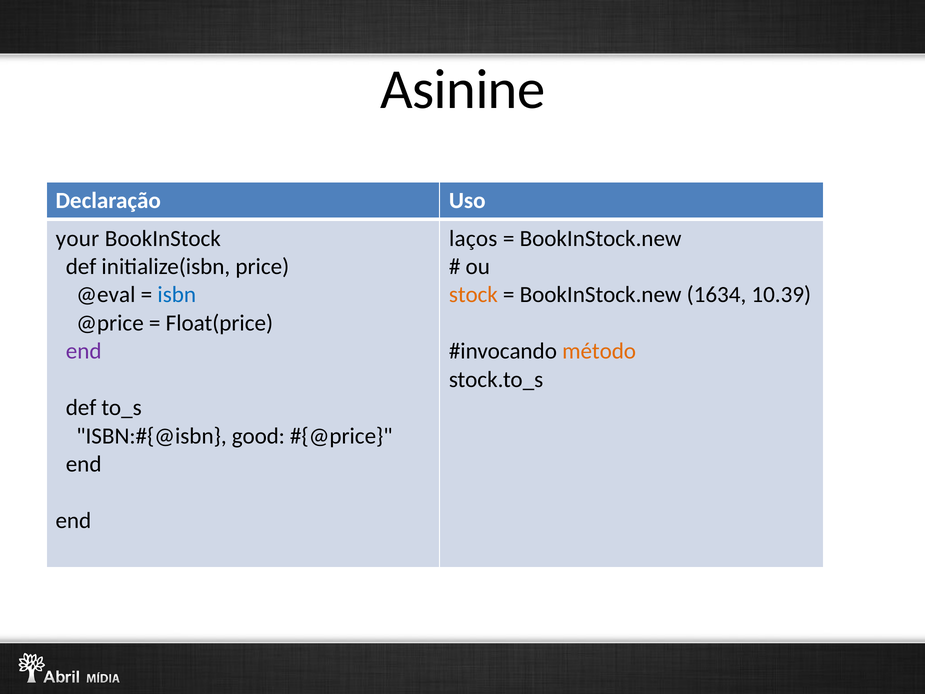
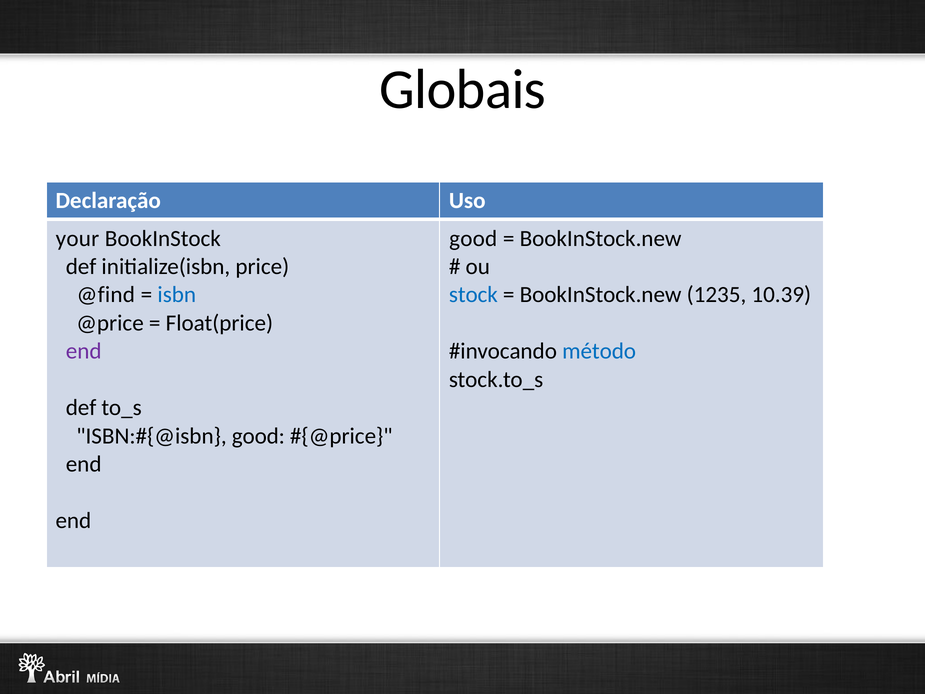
Asinine: Asinine -> Globais
laços at (473, 238): laços -> good
@eval: @eval -> @find
stock colour: orange -> blue
1634: 1634 -> 1235
método colour: orange -> blue
